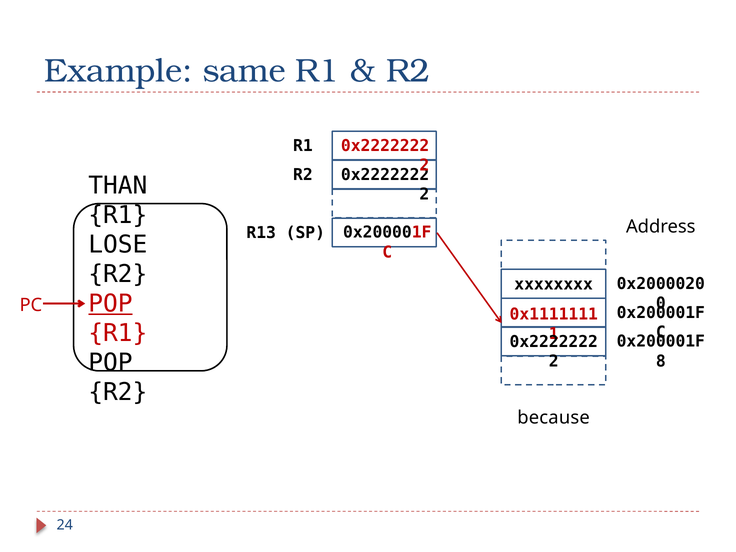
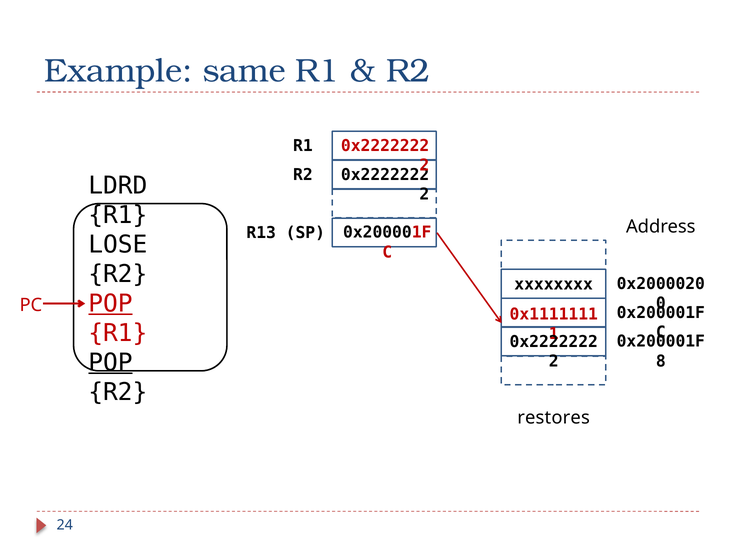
THAN: THAN -> LDRD
POP at (110, 363) underline: none -> present
because: because -> restores
